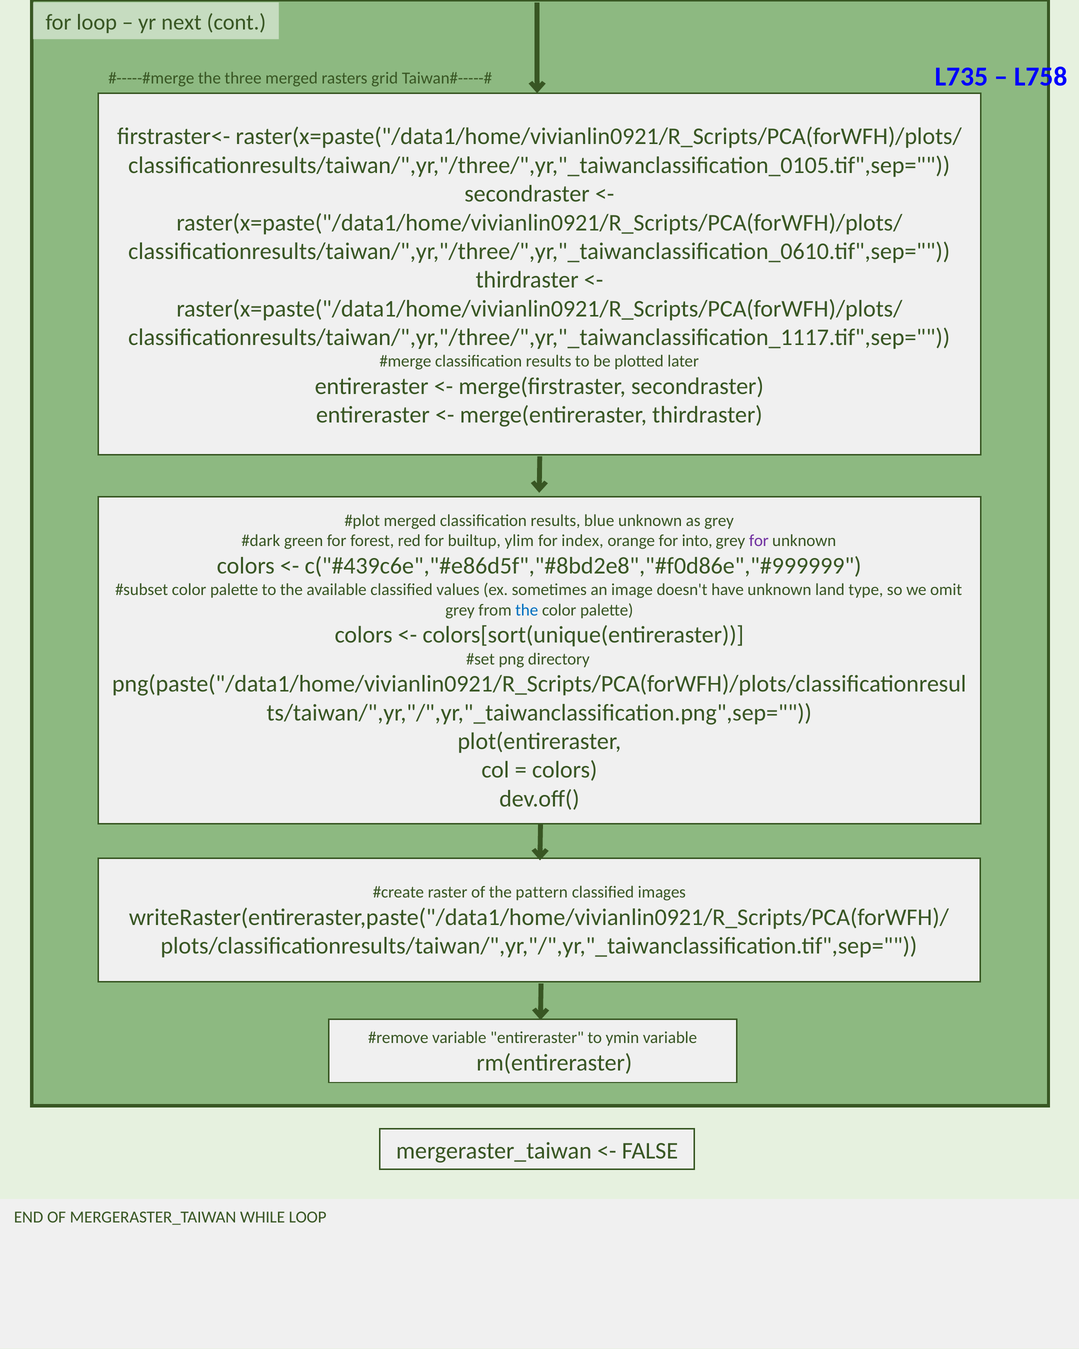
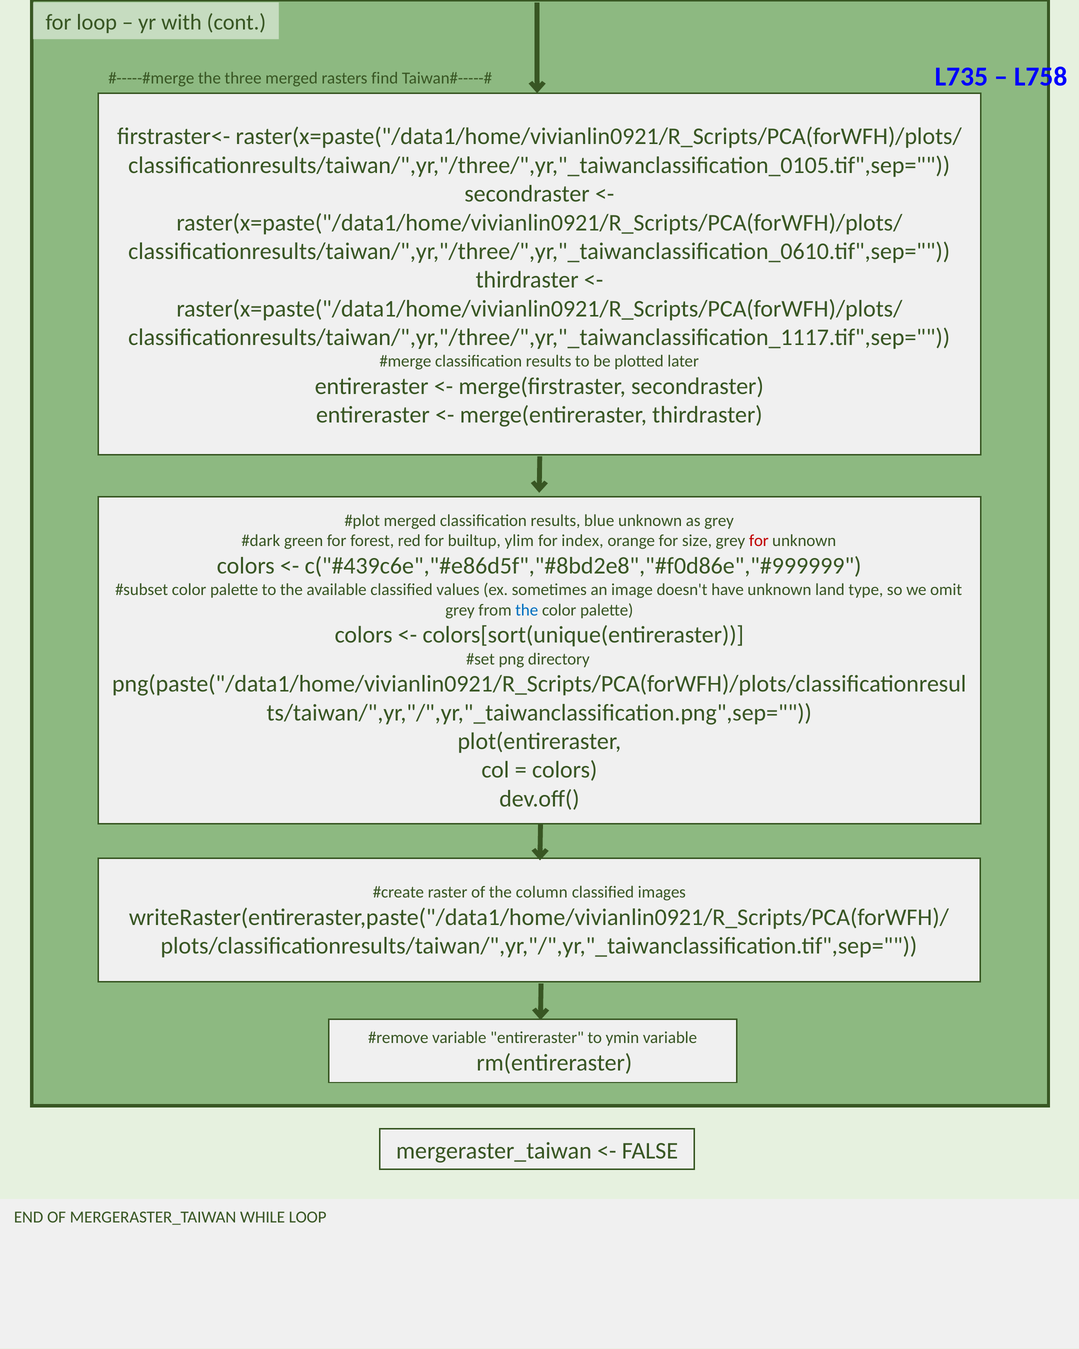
next: next -> with
grid: grid -> find
into: into -> size
for at (759, 541) colour: purple -> red
pattern: pattern -> column
